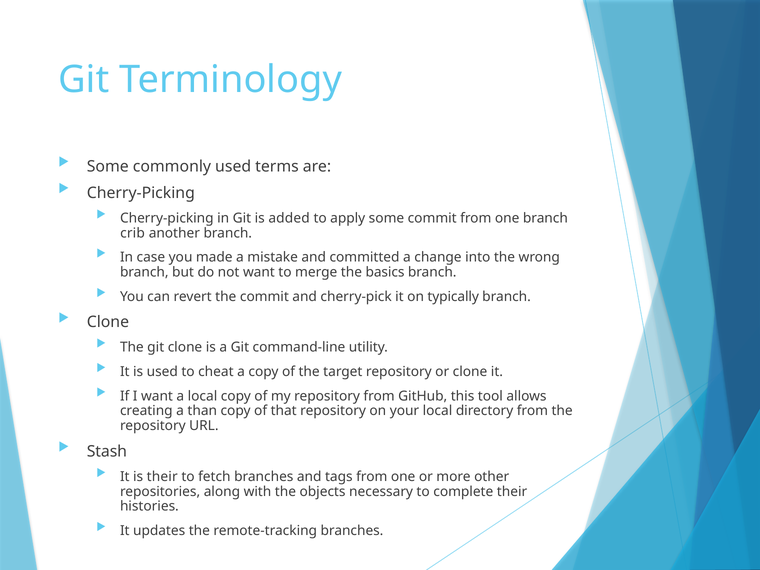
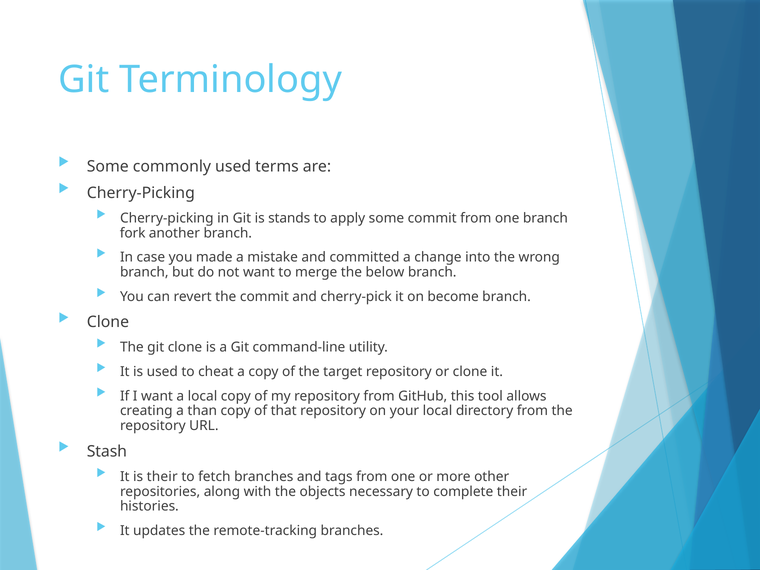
added: added -> stands
crib: crib -> fork
basics: basics -> below
typically: typically -> become
